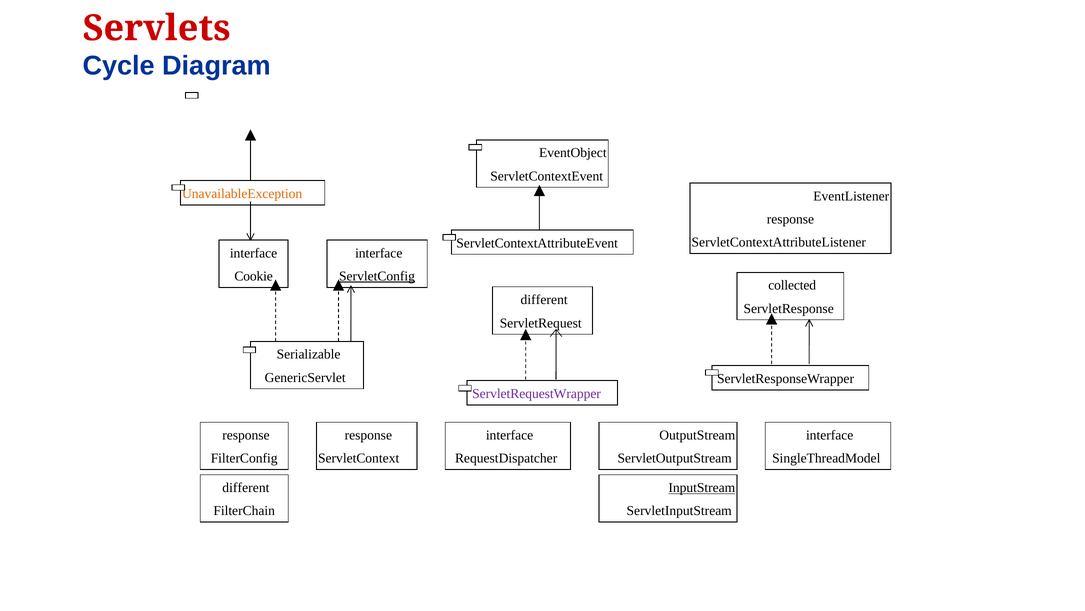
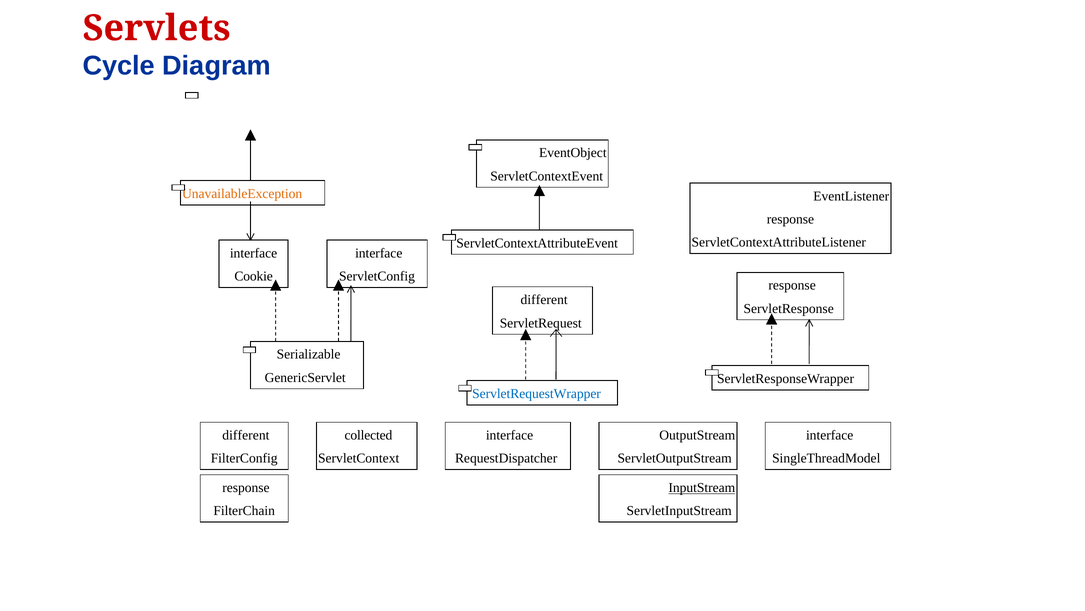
ServletConfig underline: present -> none
collected at (792, 285): collected -> response
ServletRequestWrapper colour: purple -> blue
response at (246, 435): response -> different
response at (368, 435): response -> collected
different at (246, 487): different -> response
